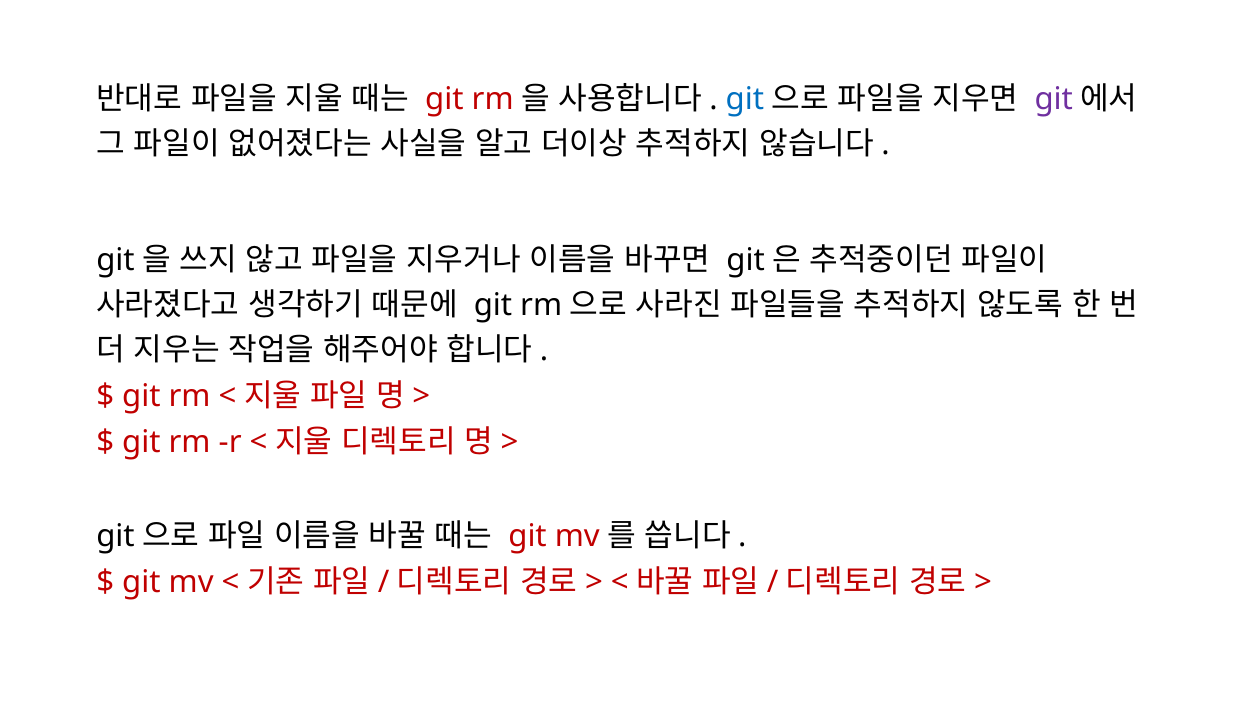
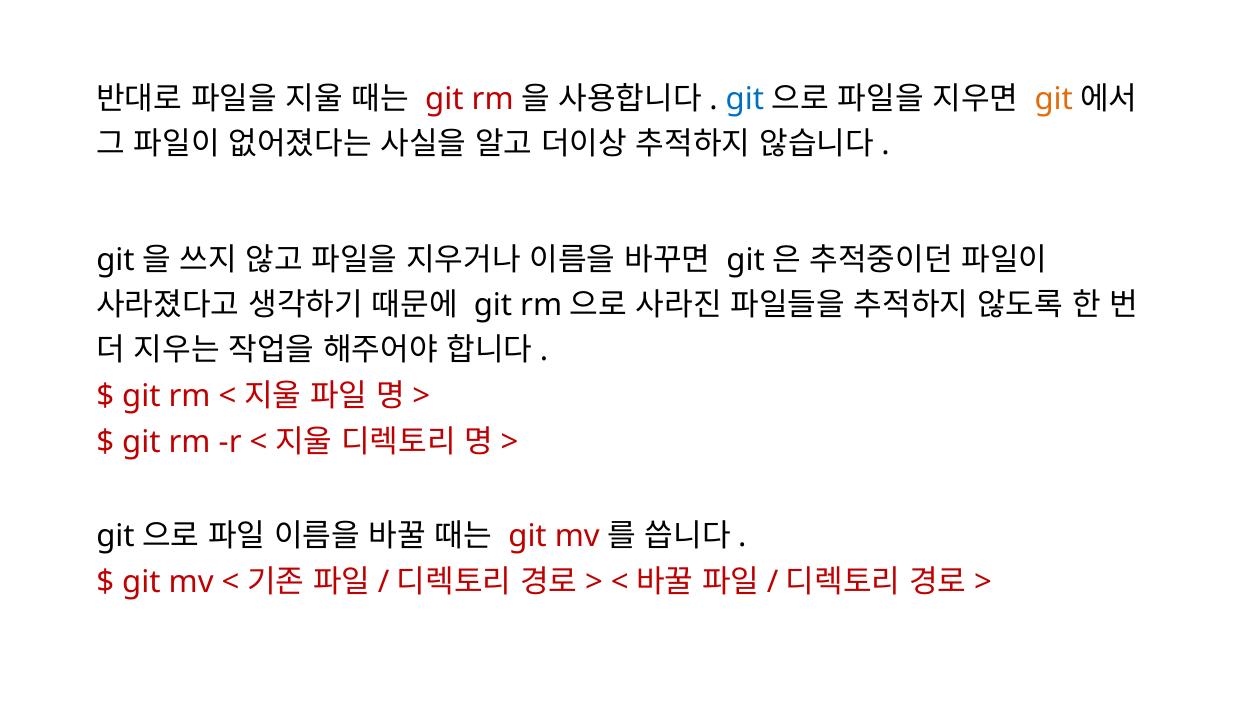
git at (1054, 100) colour: purple -> orange
